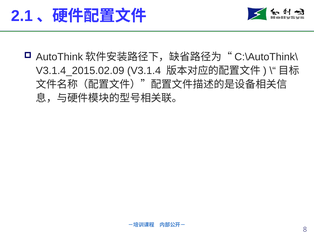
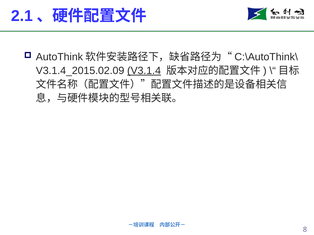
V3.1.4 underline: none -> present
